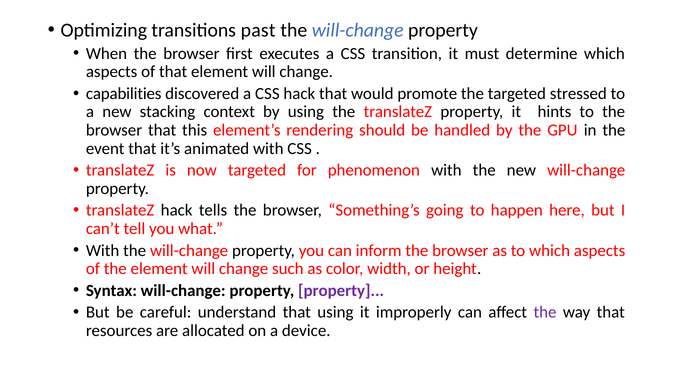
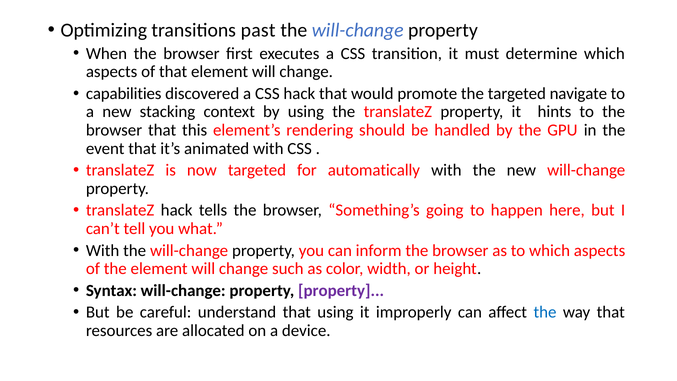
stressed: stressed -> navigate
phenomenon: phenomenon -> automatically
the at (545, 312) colour: purple -> blue
